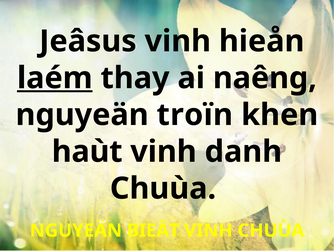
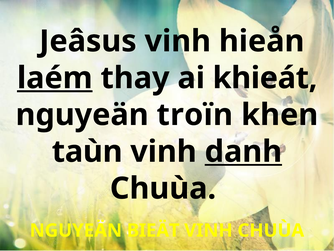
naêng: naêng -> khieát
haùt: haùt -> taùn
danh underline: none -> present
